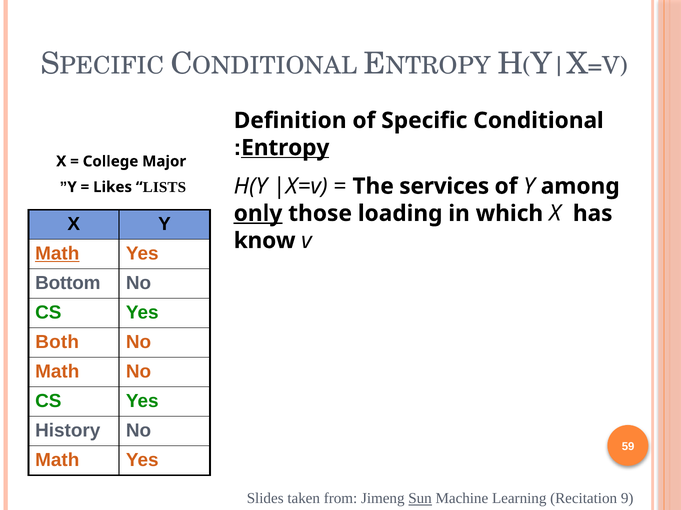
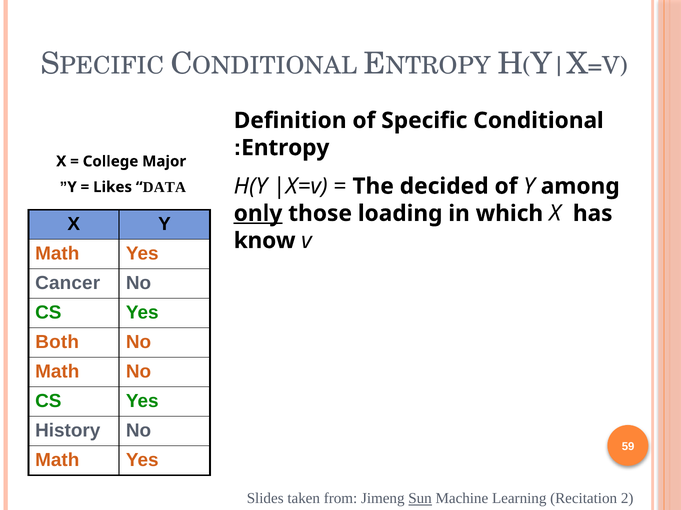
Entropy underline: present -> none
services: services -> decided
LISTS: LISTS -> DATA
Math at (57, 254) underline: present -> none
Bottom: Bottom -> Cancer
9: 9 -> 2
